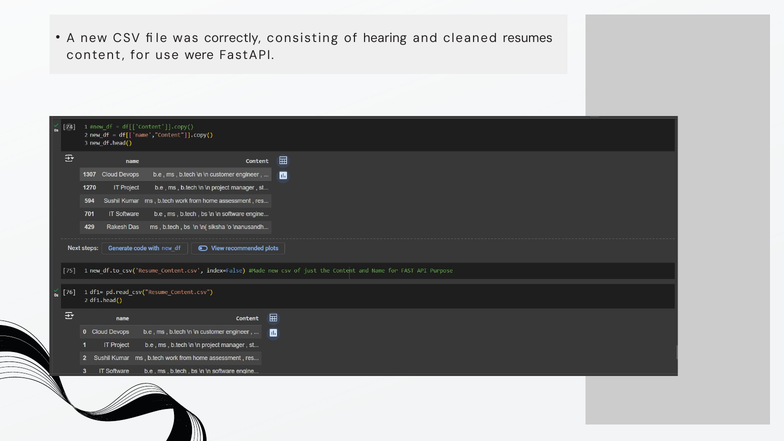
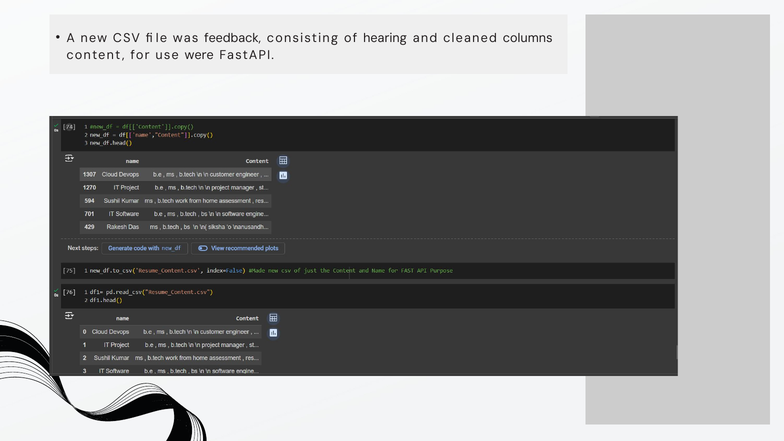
correctly: correctly -> feedback
resumes: resumes -> columns
